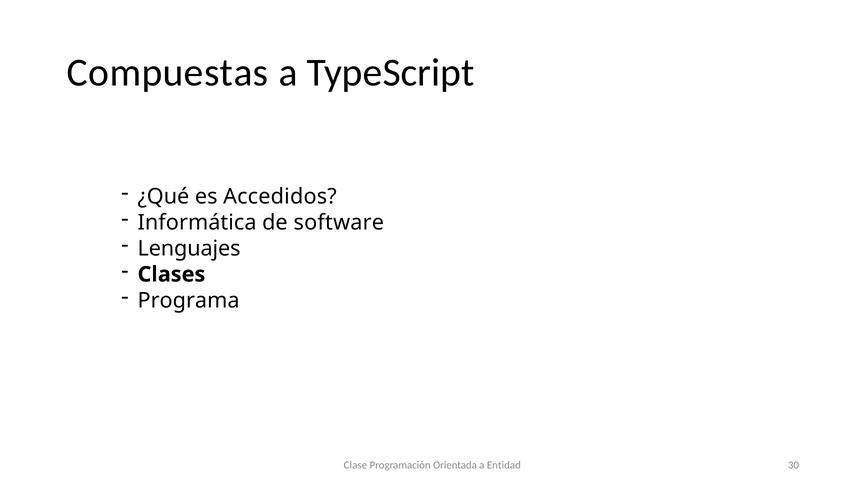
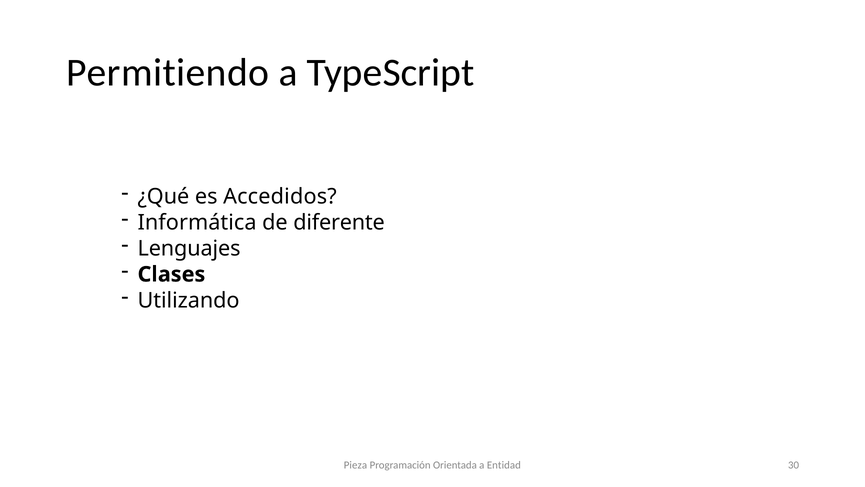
Compuestas: Compuestas -> Permitiendo
software: software -> diferente
Programa: Programa -> Utilizando
Clase: Clase -> Pieza
